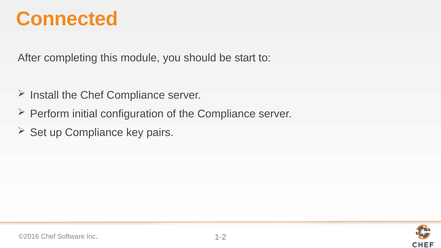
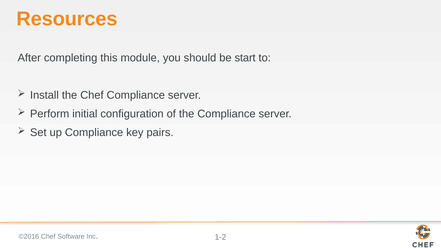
Connected: Connected -> Resources
